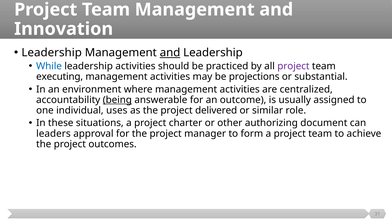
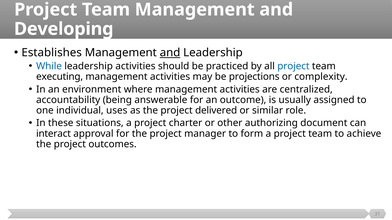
Innovation: Innovation -> Developing
Leadership at (52, 53): Leadership -> Establishes
project at (293, 66) colour: purple -> blue
substantial: substantial -> complexity
being underline: present -> none
leaders: leaders -> interact
